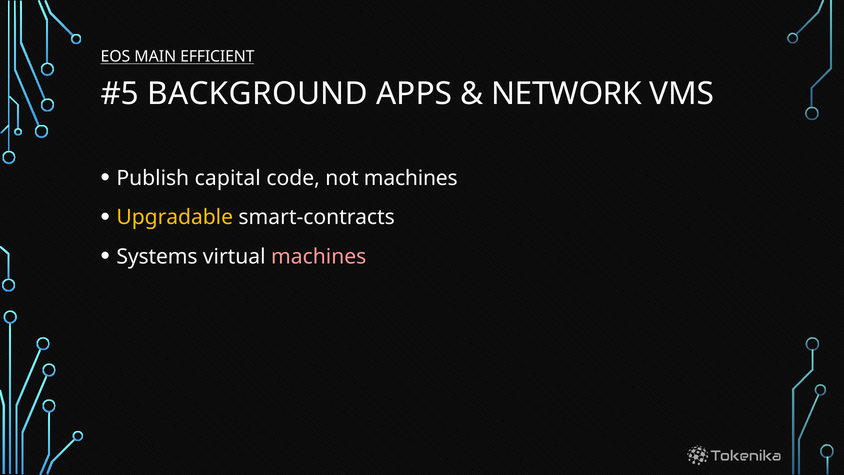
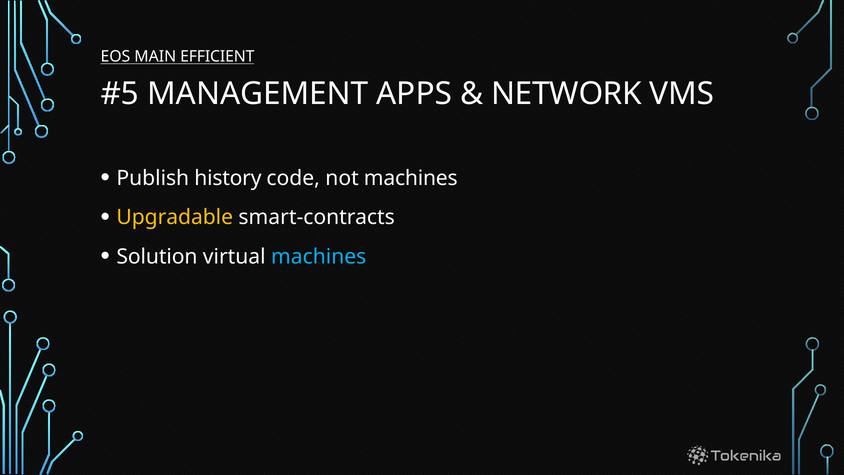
BACKGROUND: BACKGROUND -> MANAGEMENT
capital: capital -> history
Systems: Systems -> Solution
machines at (319, 256) colour: pink -> light blue
